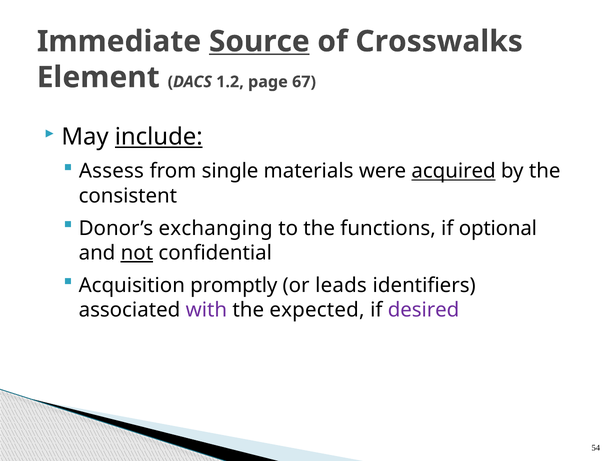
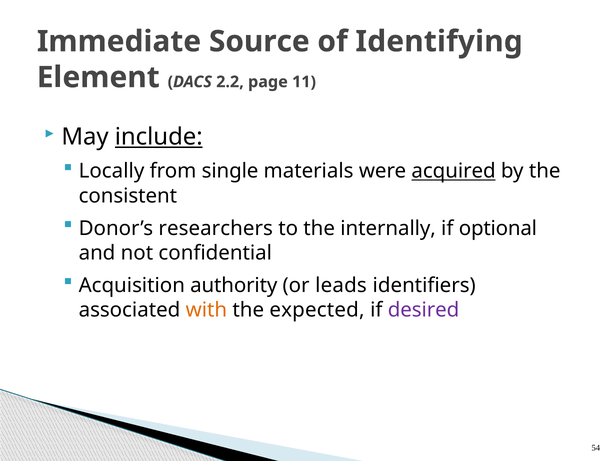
Source underline: present -> none
Crosswalks: Crosswalks -> Identifying
1.2: 1.2 -> 2.2
67: 67 -> 11
Assess: Assess -> Locally
exchanging: exchanging -> researchers
functions: functions -> internally
not underline: present -> none
promptly: promptly -> authority
with colour: purple -> orange
